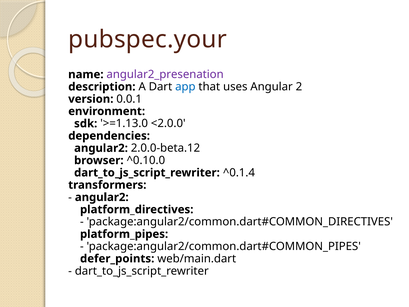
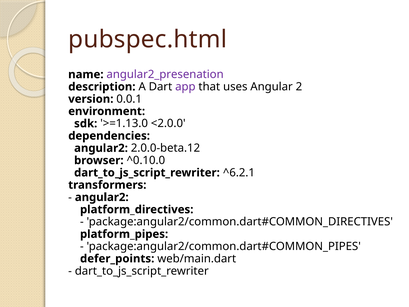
pubspec.your: pubspec.your -> pubspec.html
app colour: blue -> purple
^0.1.4: ^0.1.4 -> ^6.2.1
